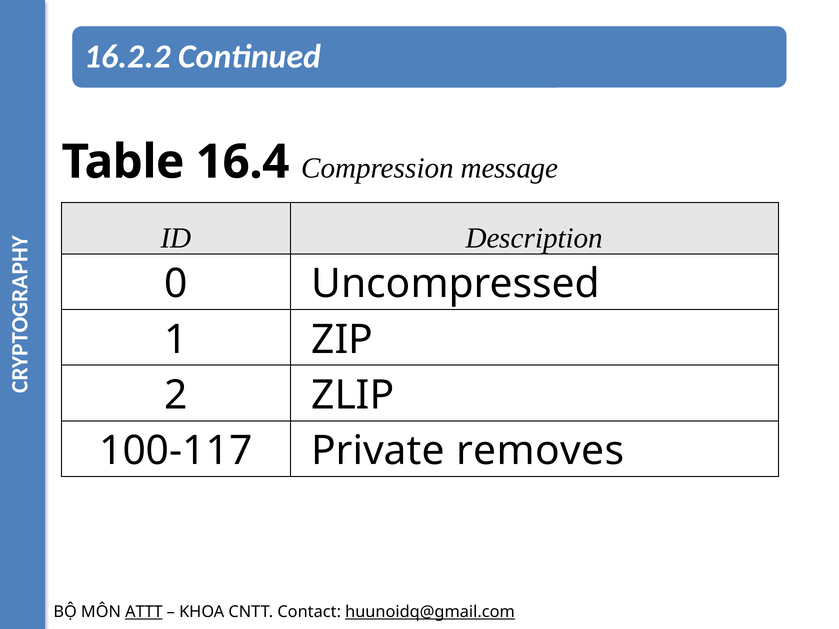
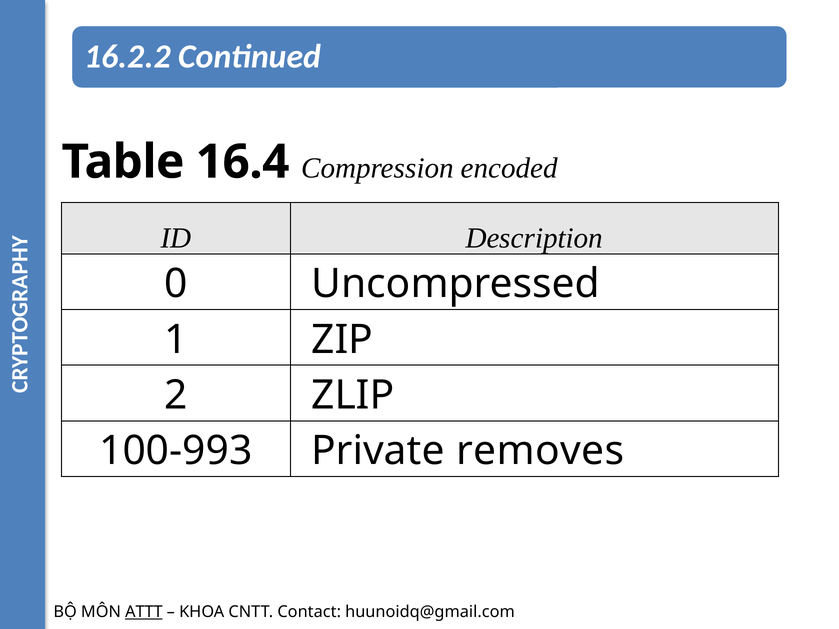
message: message -> encoded
100-117: 100-117 -> 100-993
huunoidq@gmail.com underline: present -> none
